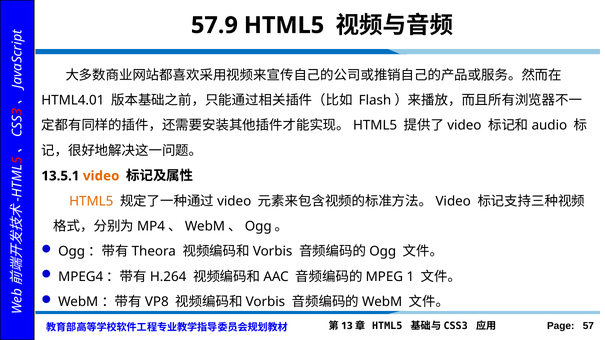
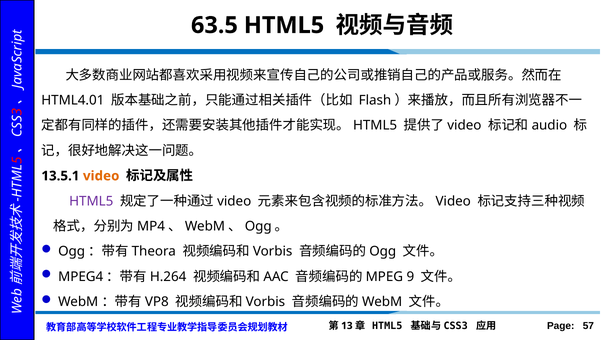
57.9: 57.9 -> 63.5
HTML5 at (91, 201) colour: orange -> purple
1: 1 -> 9
